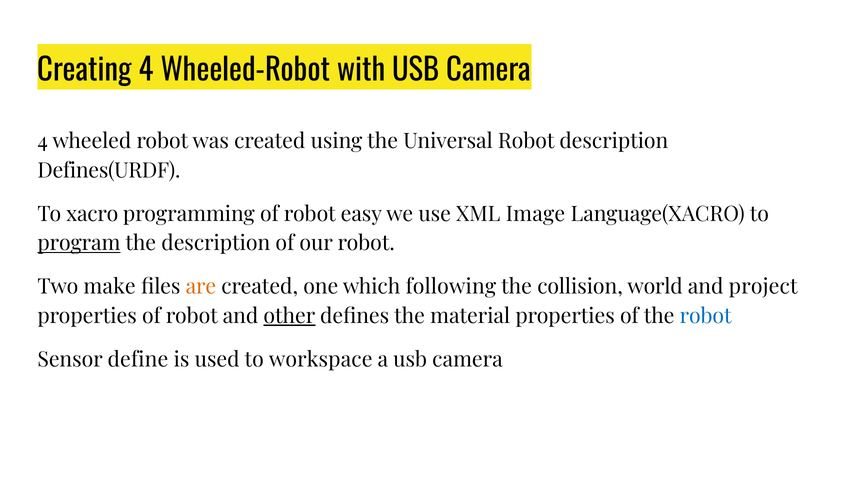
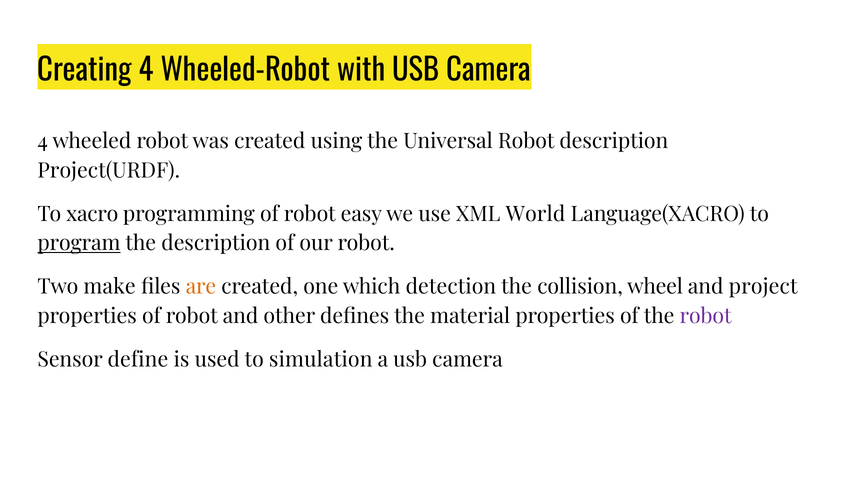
Defines(URDF: Defines(URDF -> Project(URDF
Image: Image -> World
following: following -> detection
world: world -> wheel
other underline: present -> none
robot at (706, 316) colour: blue -> purple
workspace: workspace -> simulation
